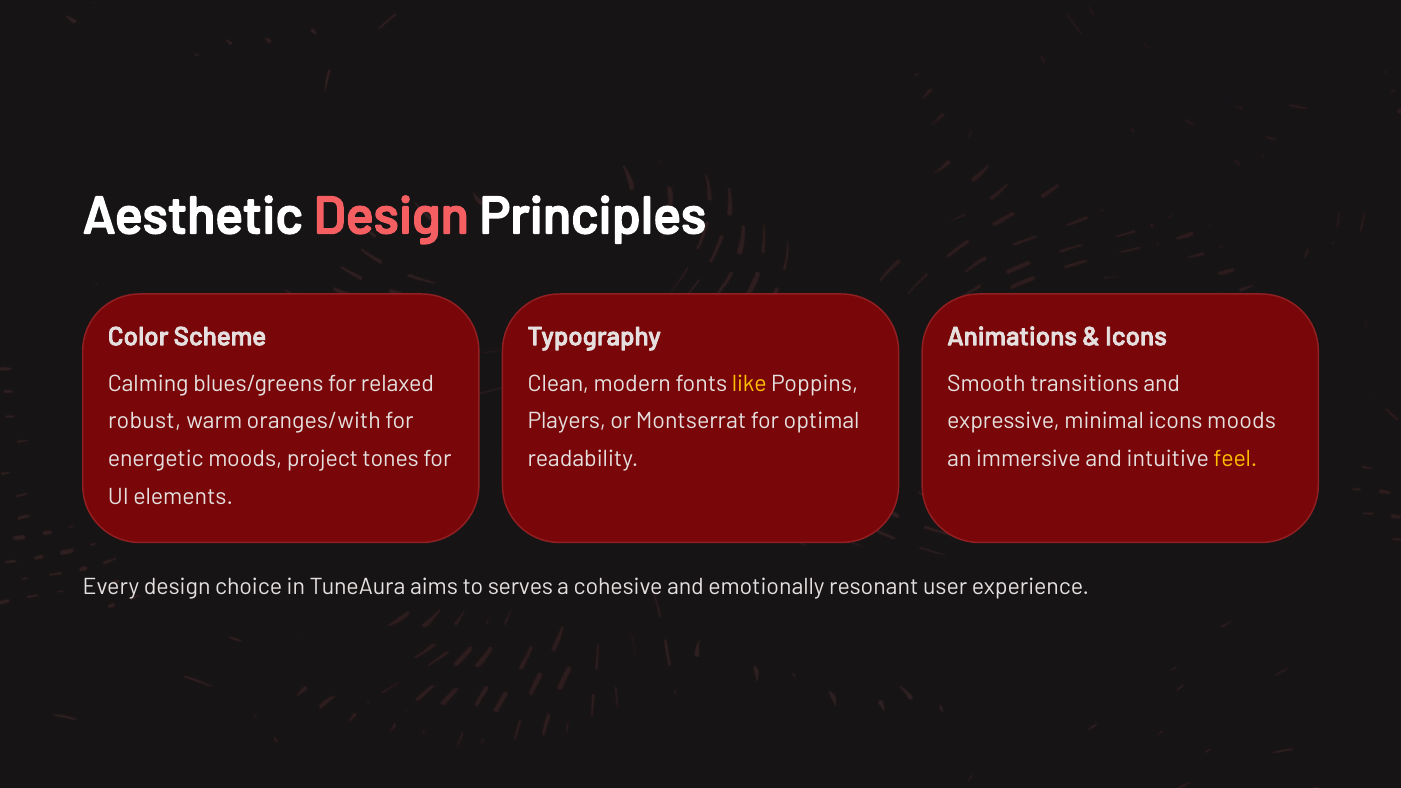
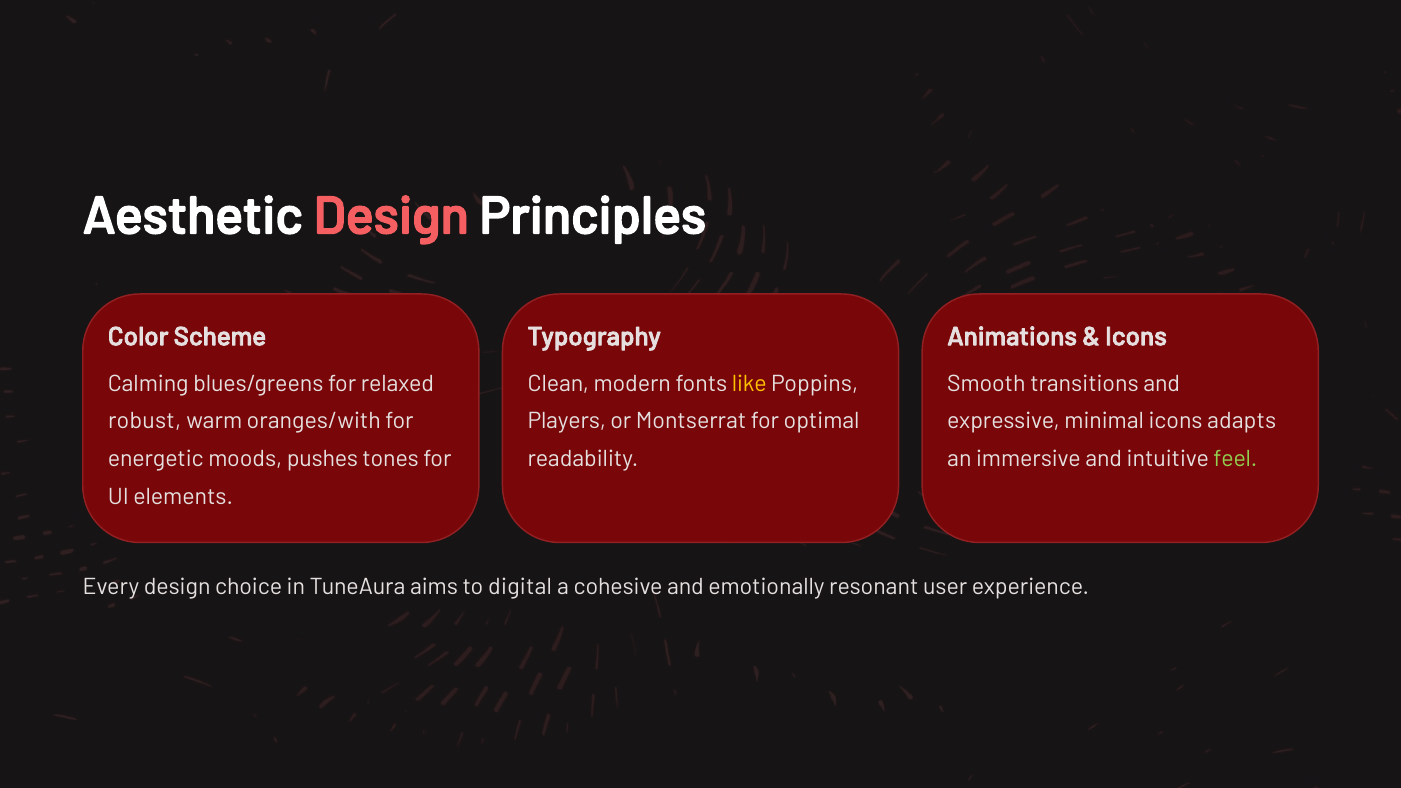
icons moods: moods -> adapts
project: project -> pushes
feel colour: yellow -> light green
serves: serves -> digital
